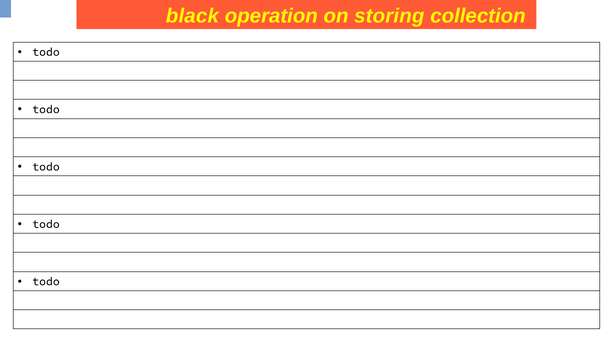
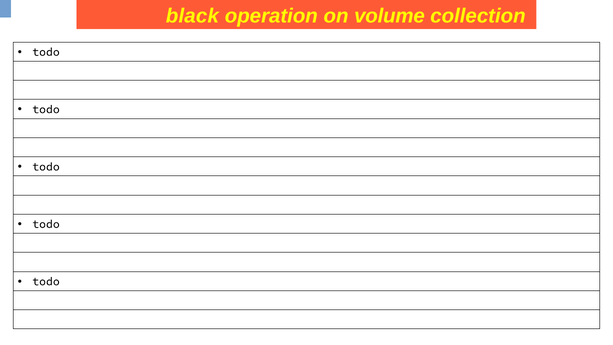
storing: storing -> volume
